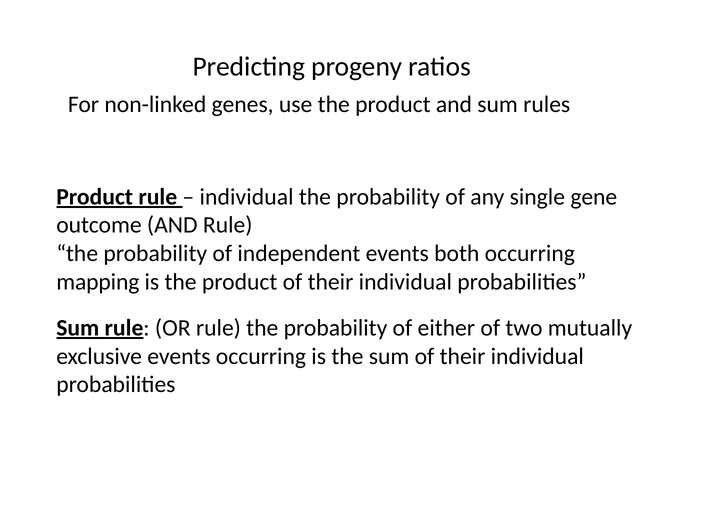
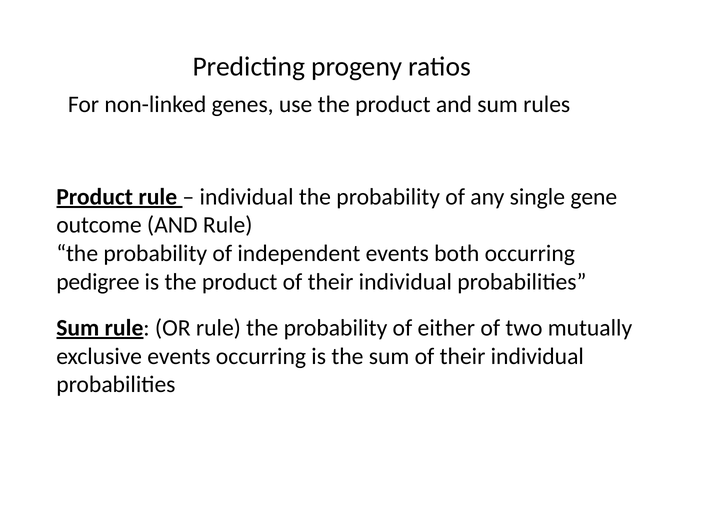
mapping: mapping -> pedigree
